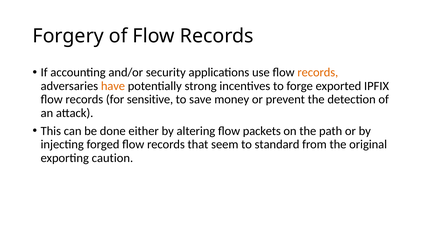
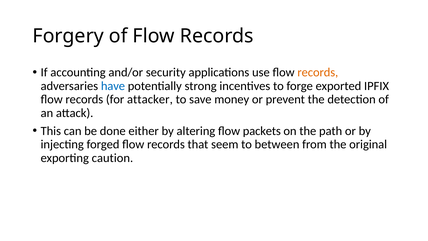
have colour: orange -> blue
sensitive: sensitive -> attacker
standard: standard -> between
